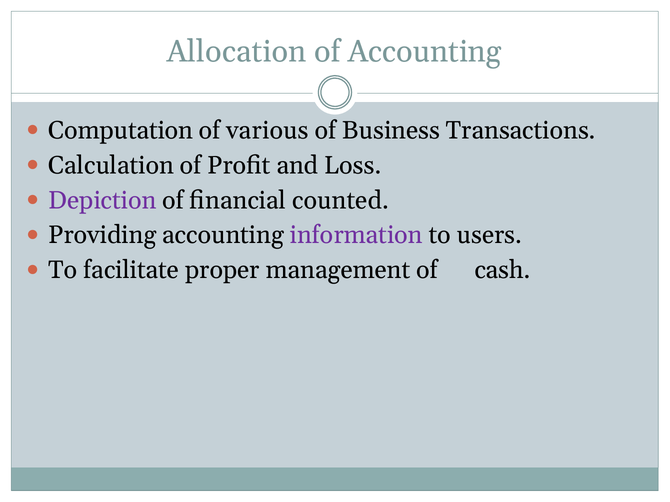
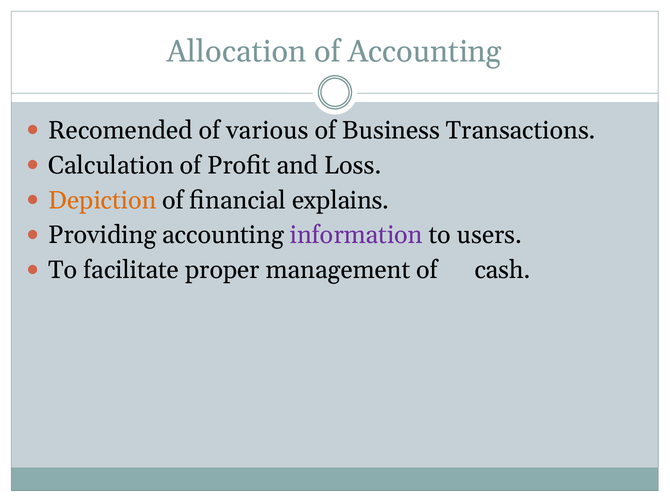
Computation: Computation -> Recomended
Depiction colour: purple -> orange
counted: counted -> explains
